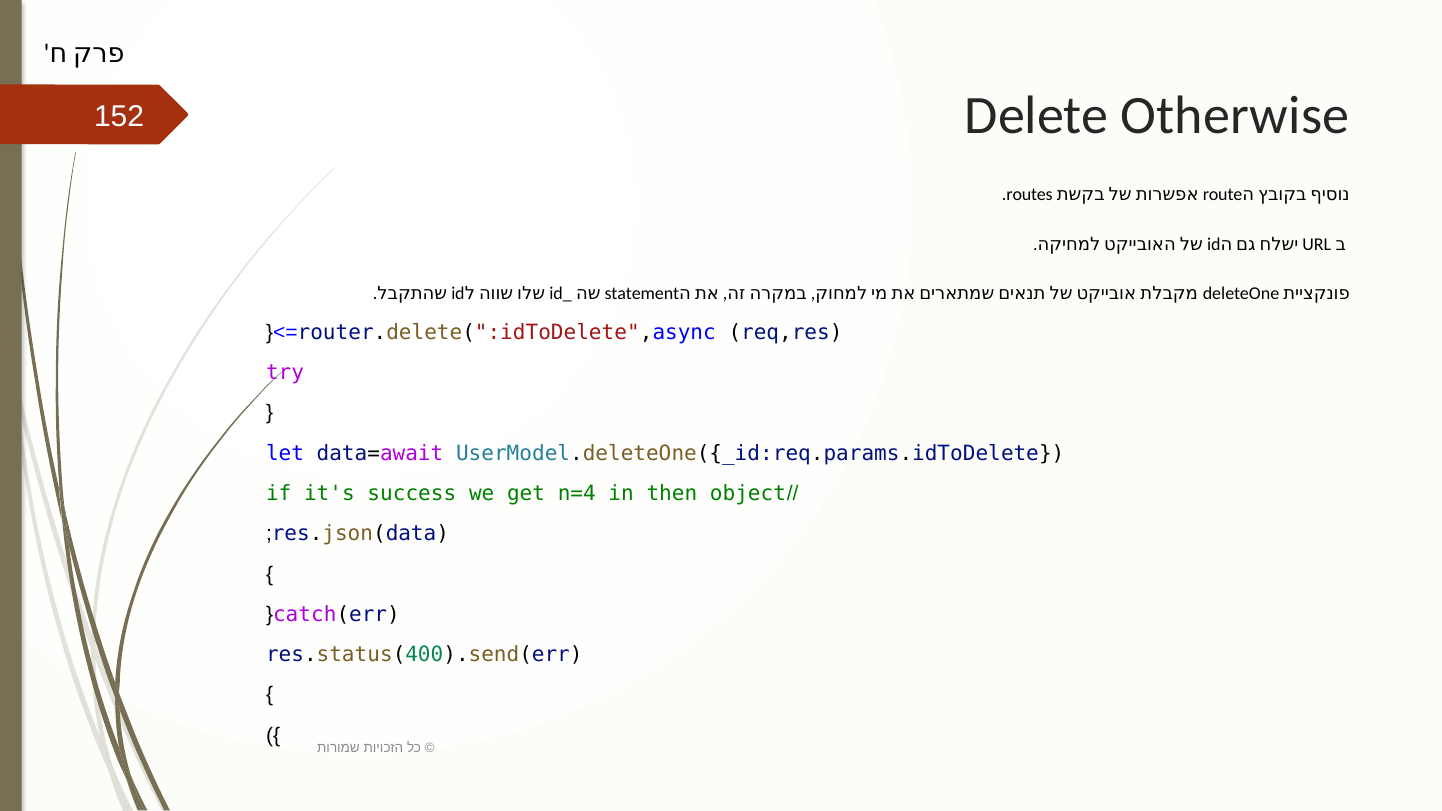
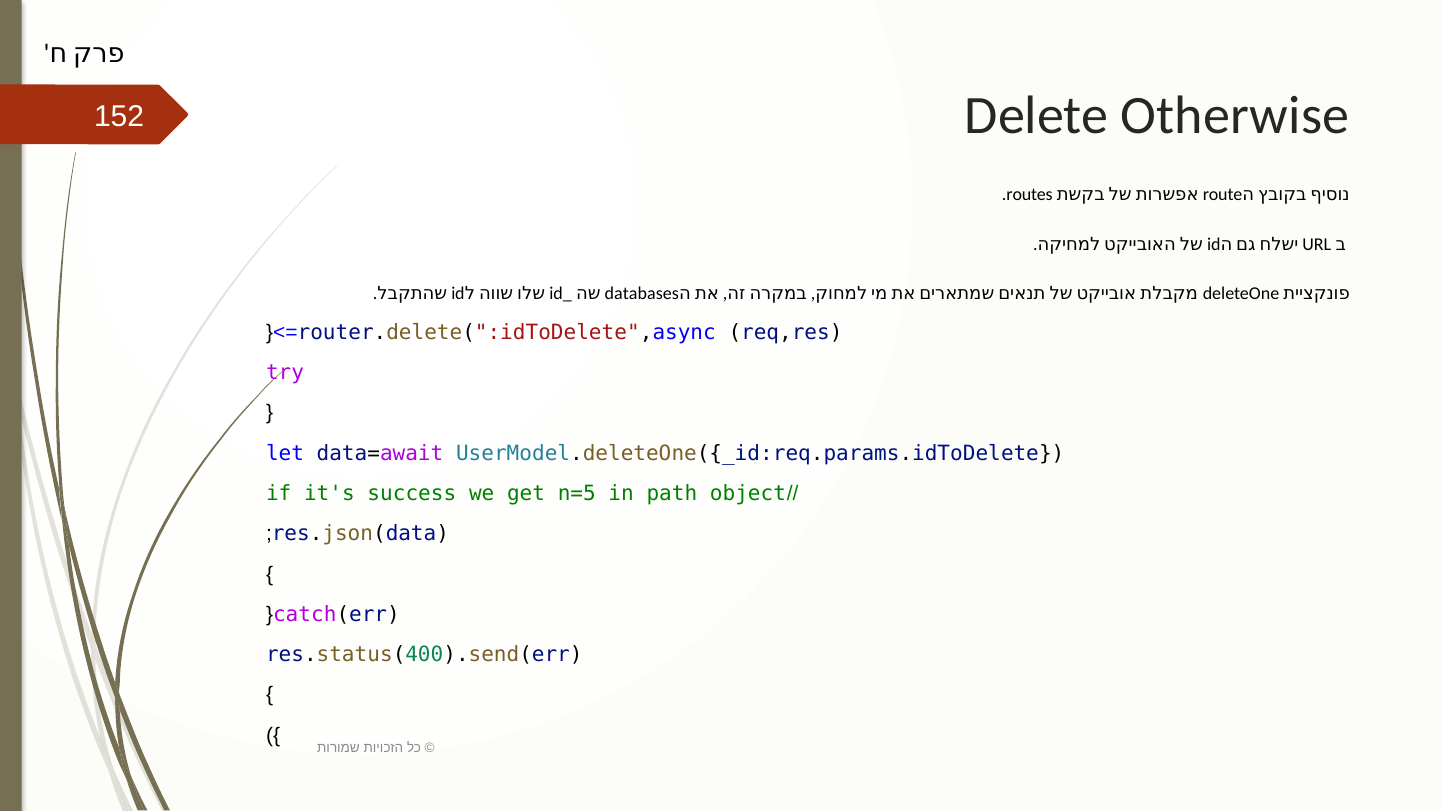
statement: statement -> databases
n=4: n=4 -> n=5
then: then -> path
